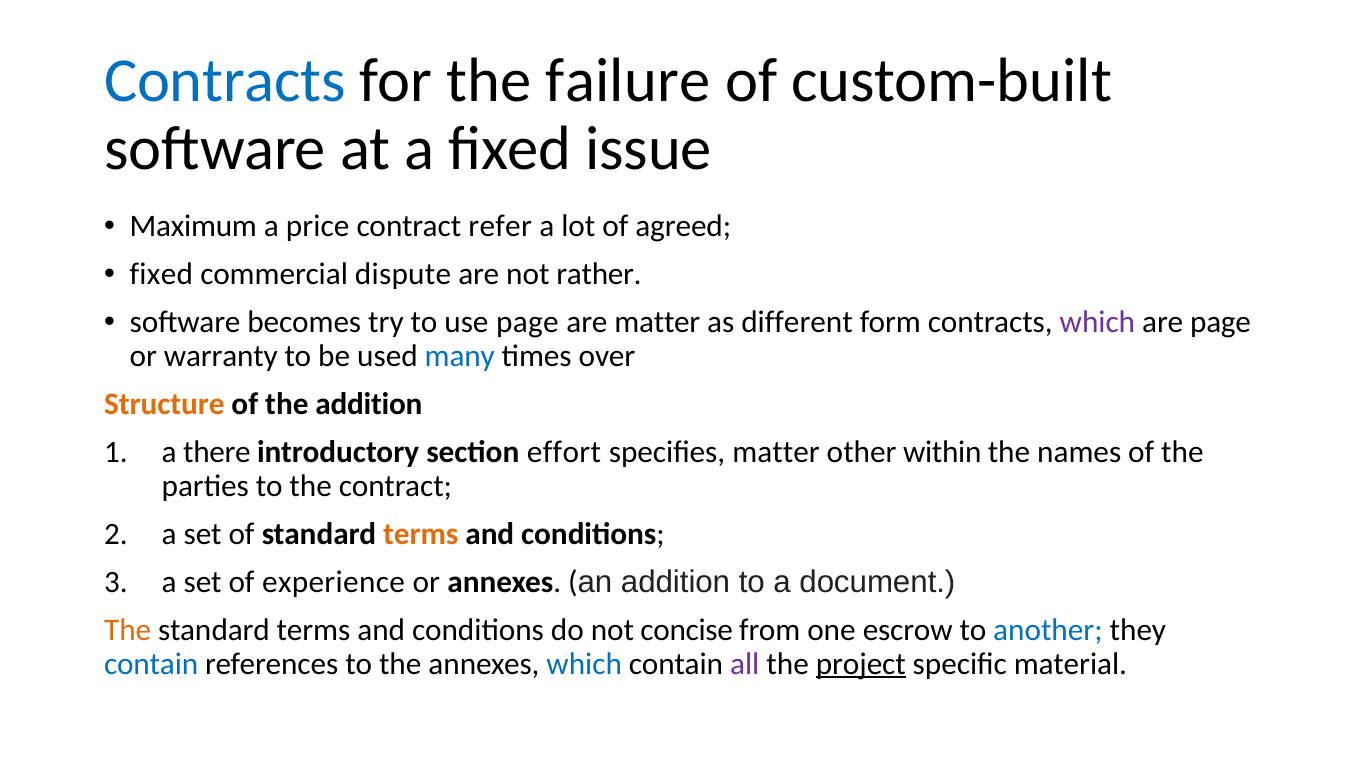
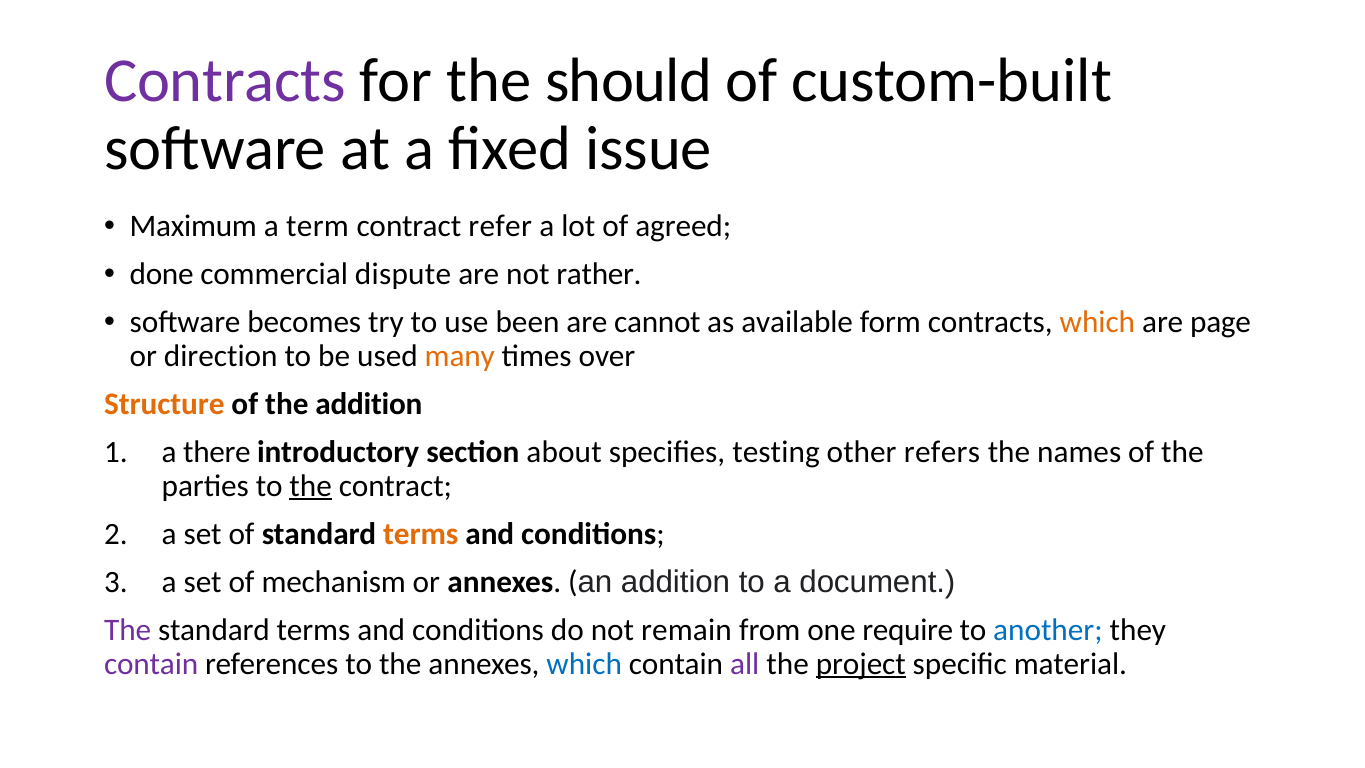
Contracts at (225, 81) colour: blue -> purple
failure: failure -> should
price: price -> term
fixed at (161, 274): fixed -> done
use page: page -> been
are matter: matter -> cannot
different: different -> available
which at (1097, 322) colour: purple -> orange
warranty: warranty -> direction
many colour: blue -> orange
effort: effort -> about
specifies matter: matter -> testing
within: within -> refers
the at (311, 486) underline: none -> present
experience: experience -> mechanism
The at (128, 630) colour: orange -> purple
concise: concise -> remain
escrow: escrow -> require
contain at (151, 664) colour: blue -> purple
